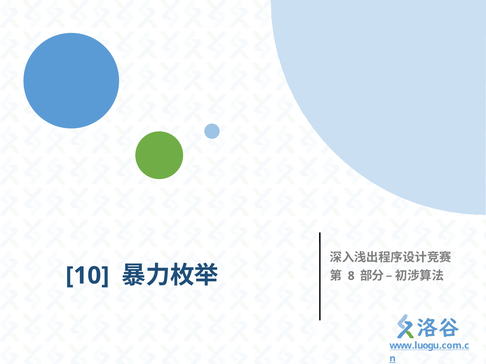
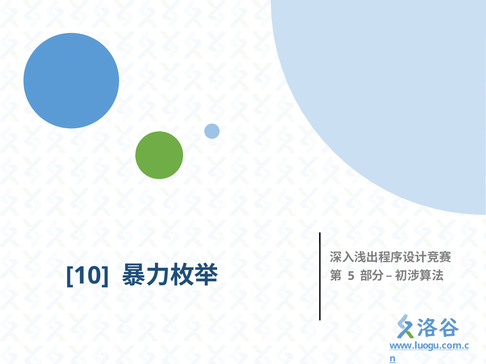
8: 8 -> 5
